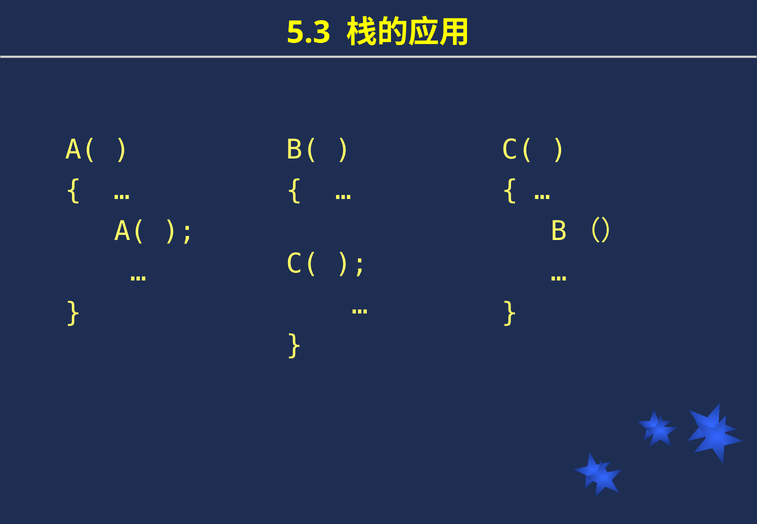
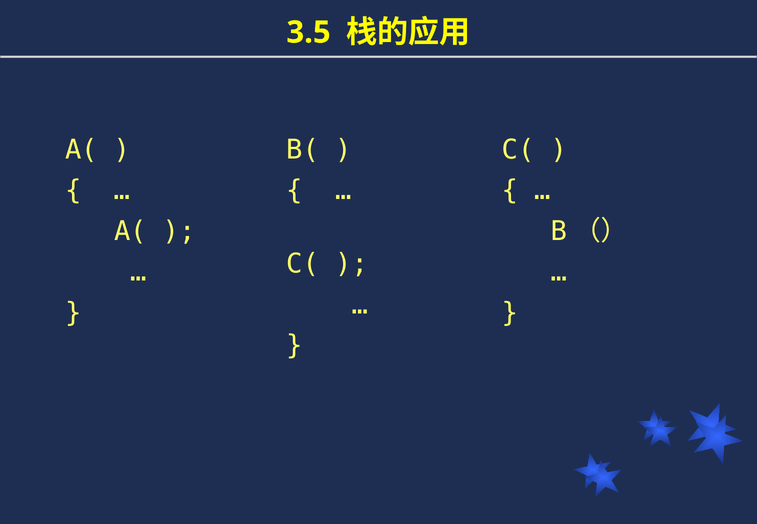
5.3: 5.3 -> 3.5
